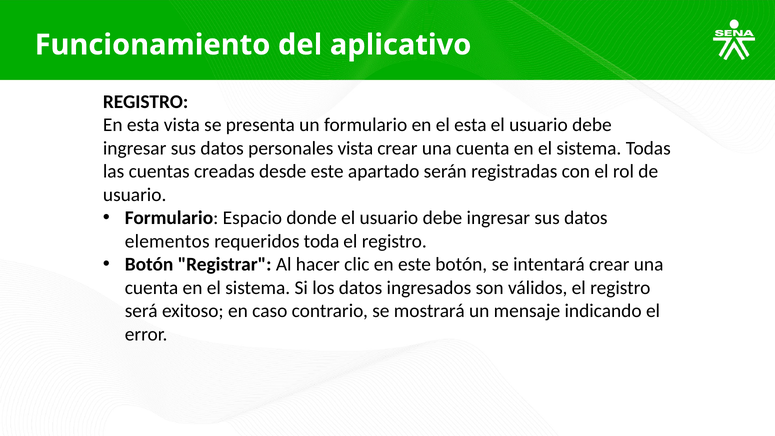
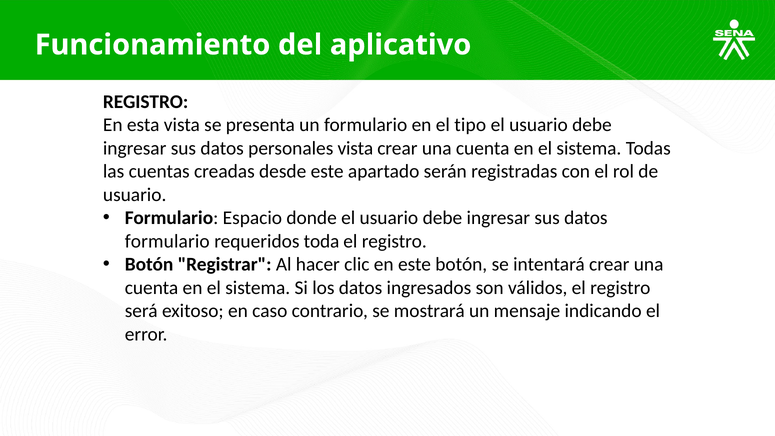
el esta: esta -> tipo
elementos at (167, 241): elementos -> formulario
